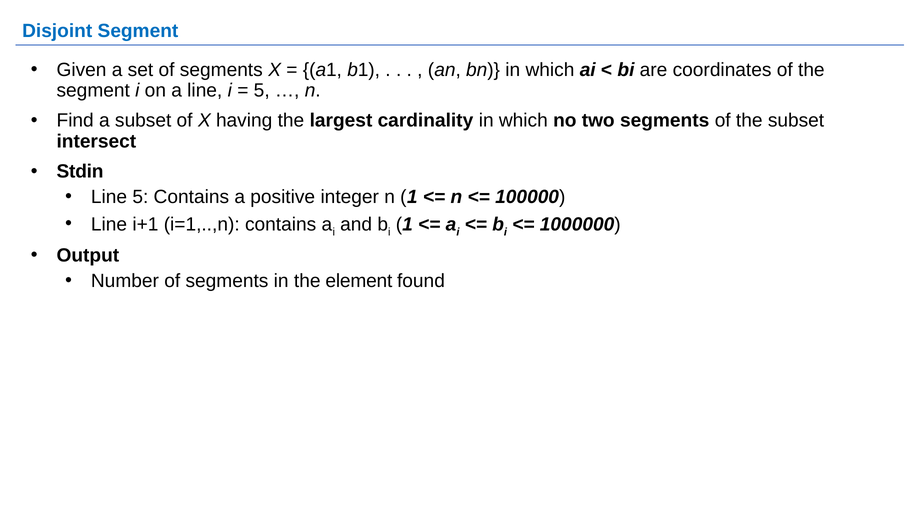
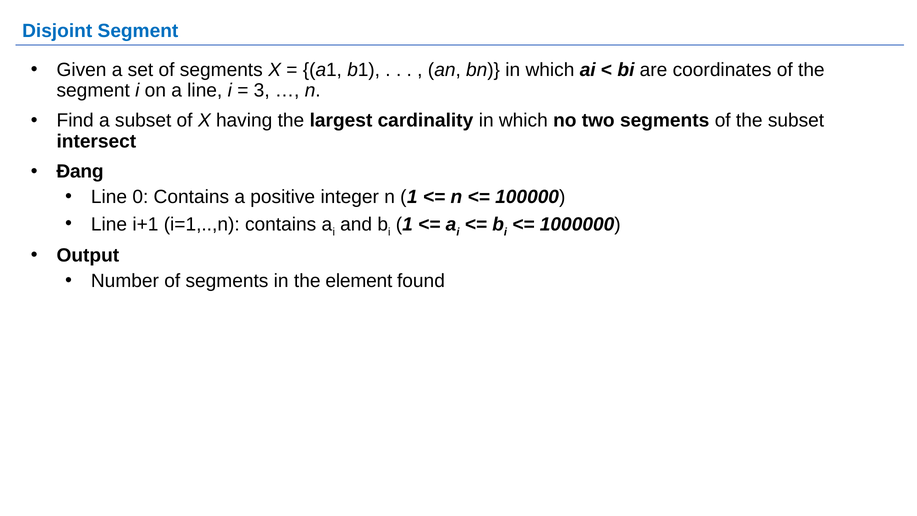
5 at (262, 90): 5 -> 3
Stdin: Stdin -> Đang
Line 5: 5 -> 0
